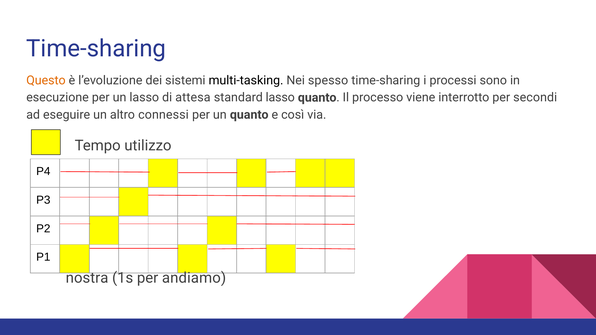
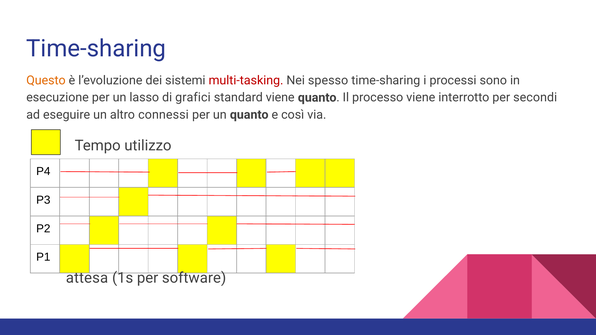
multi-tasking colour: black -> red
attesa: attesa -> grafici
standard lasso: lasso -> viene
nostra: nostra -> attesa
andiamo: andiamo -> software
